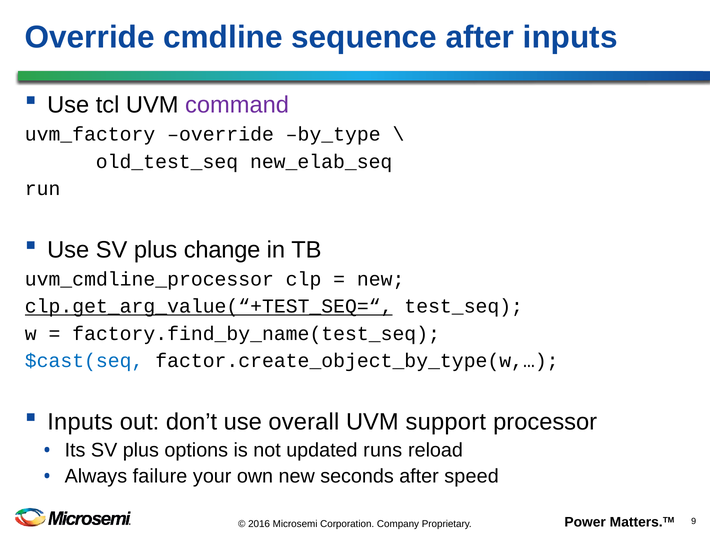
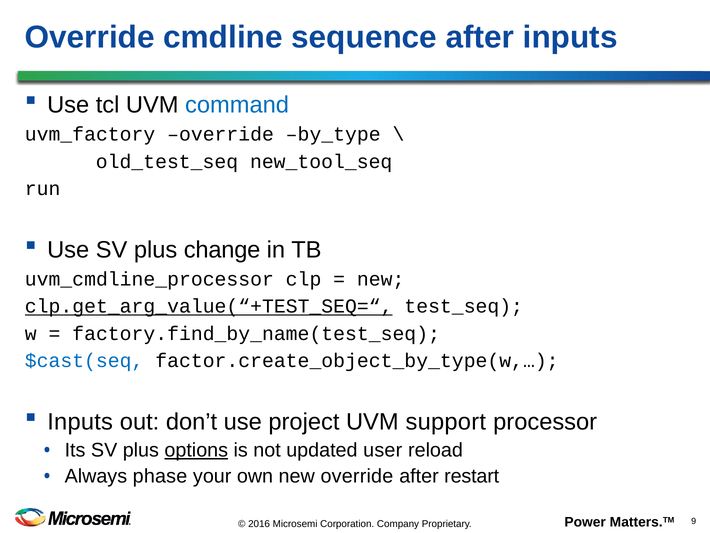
command colour: purple -> blue
new_elab_seq: new_elab_seq -> new_tool_seq
overall: overall -> project
options underline: none -> present
runs: runs -> user
failure: failure -> phase
new seconds: seconds -> override
speed: speed -> restart
